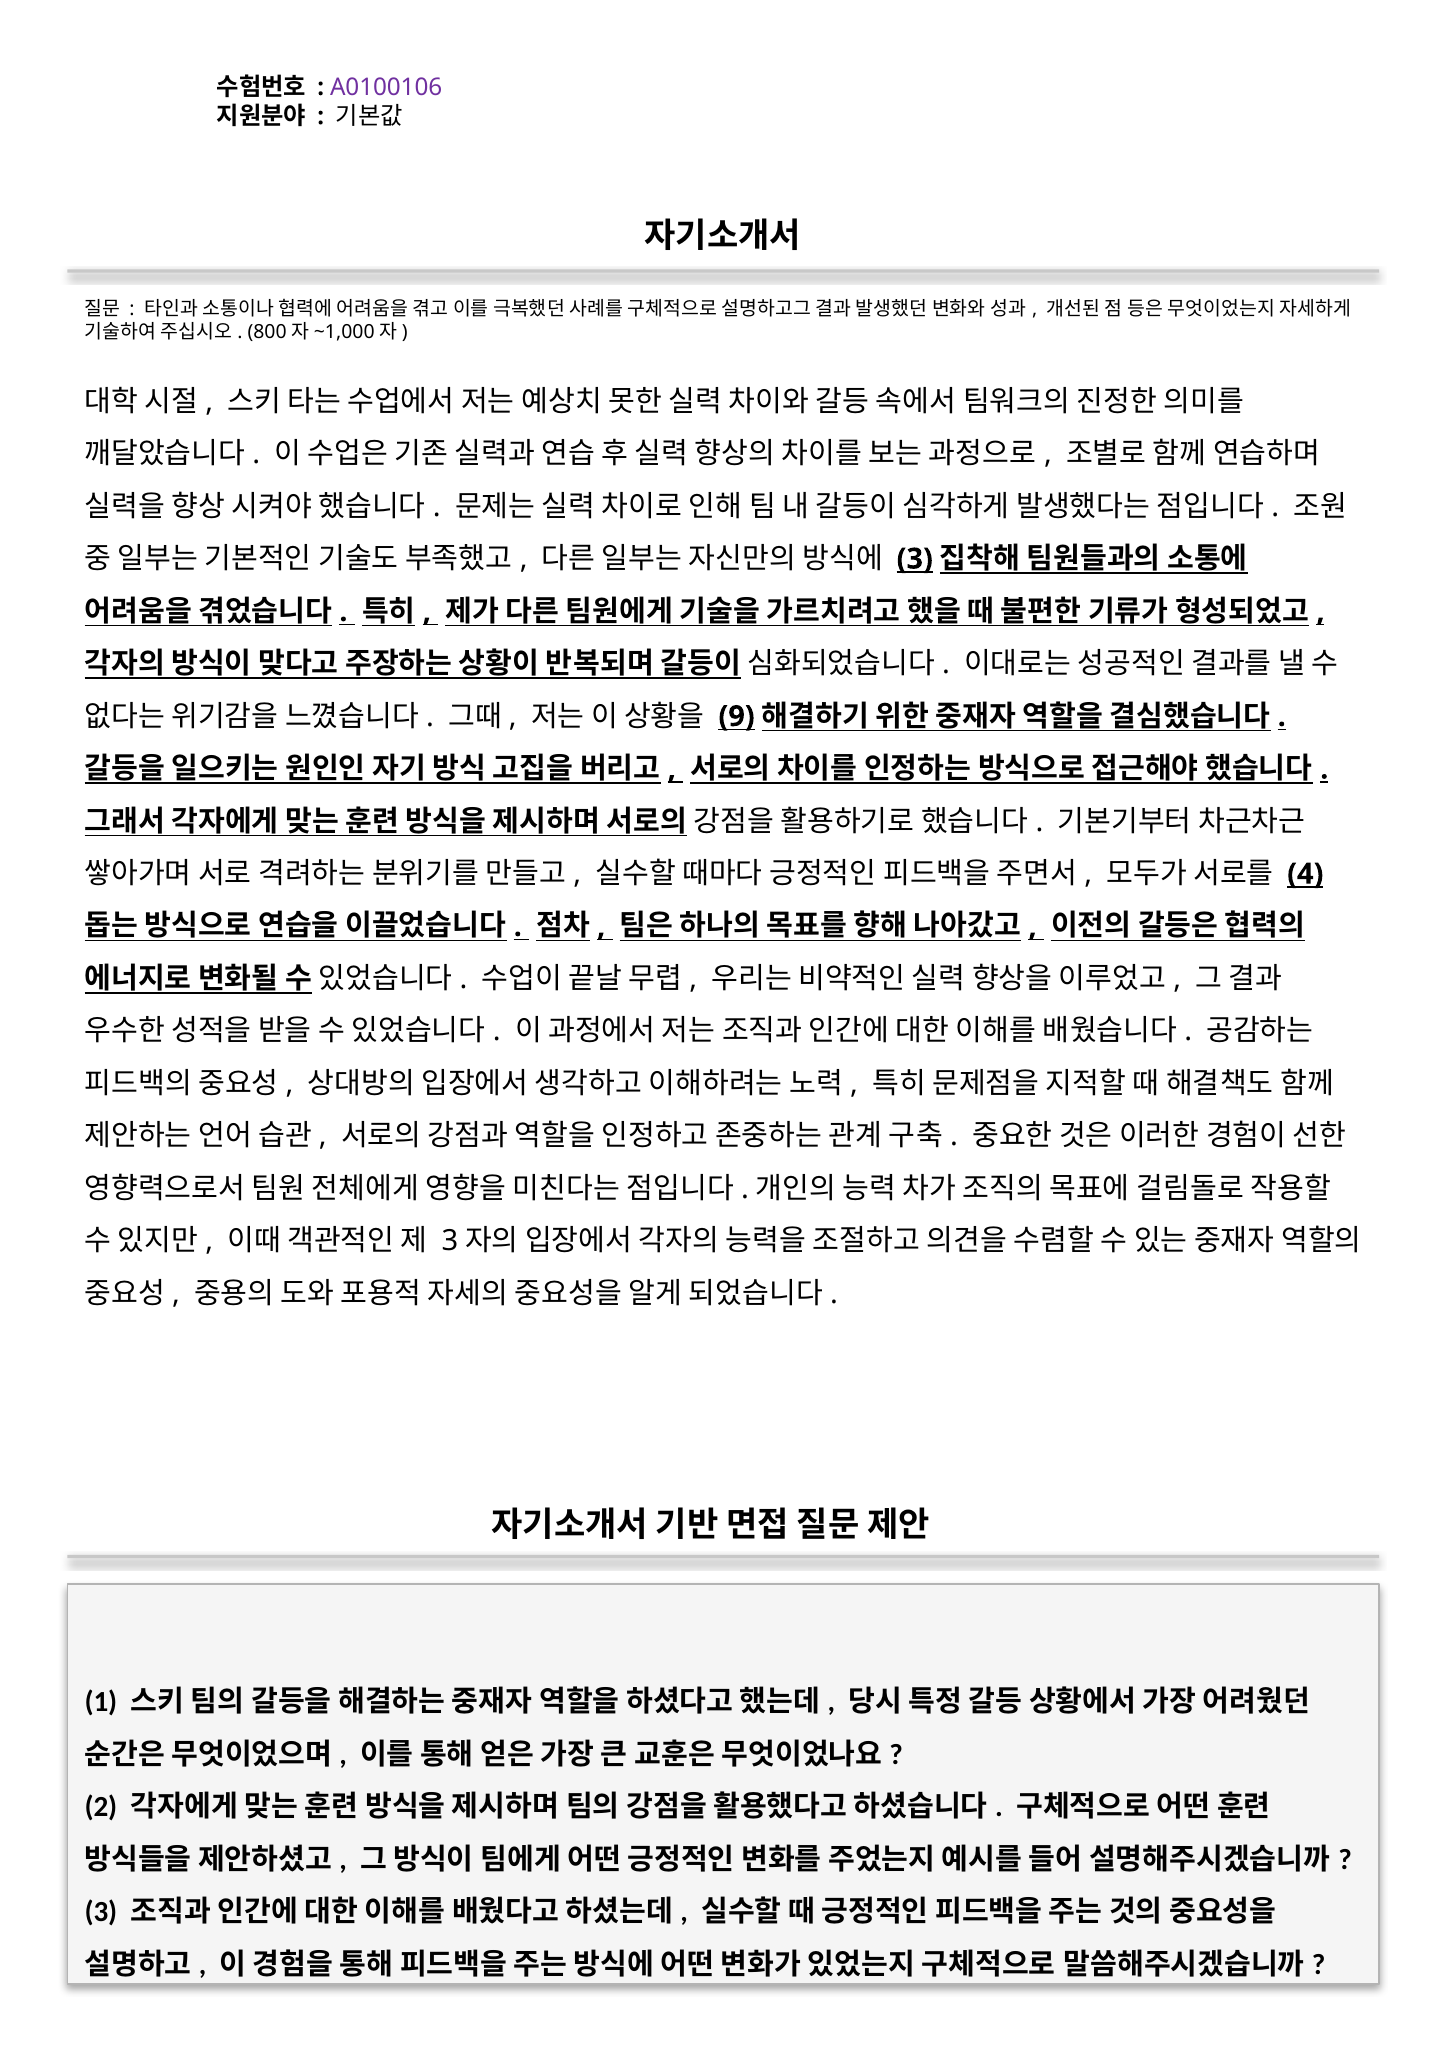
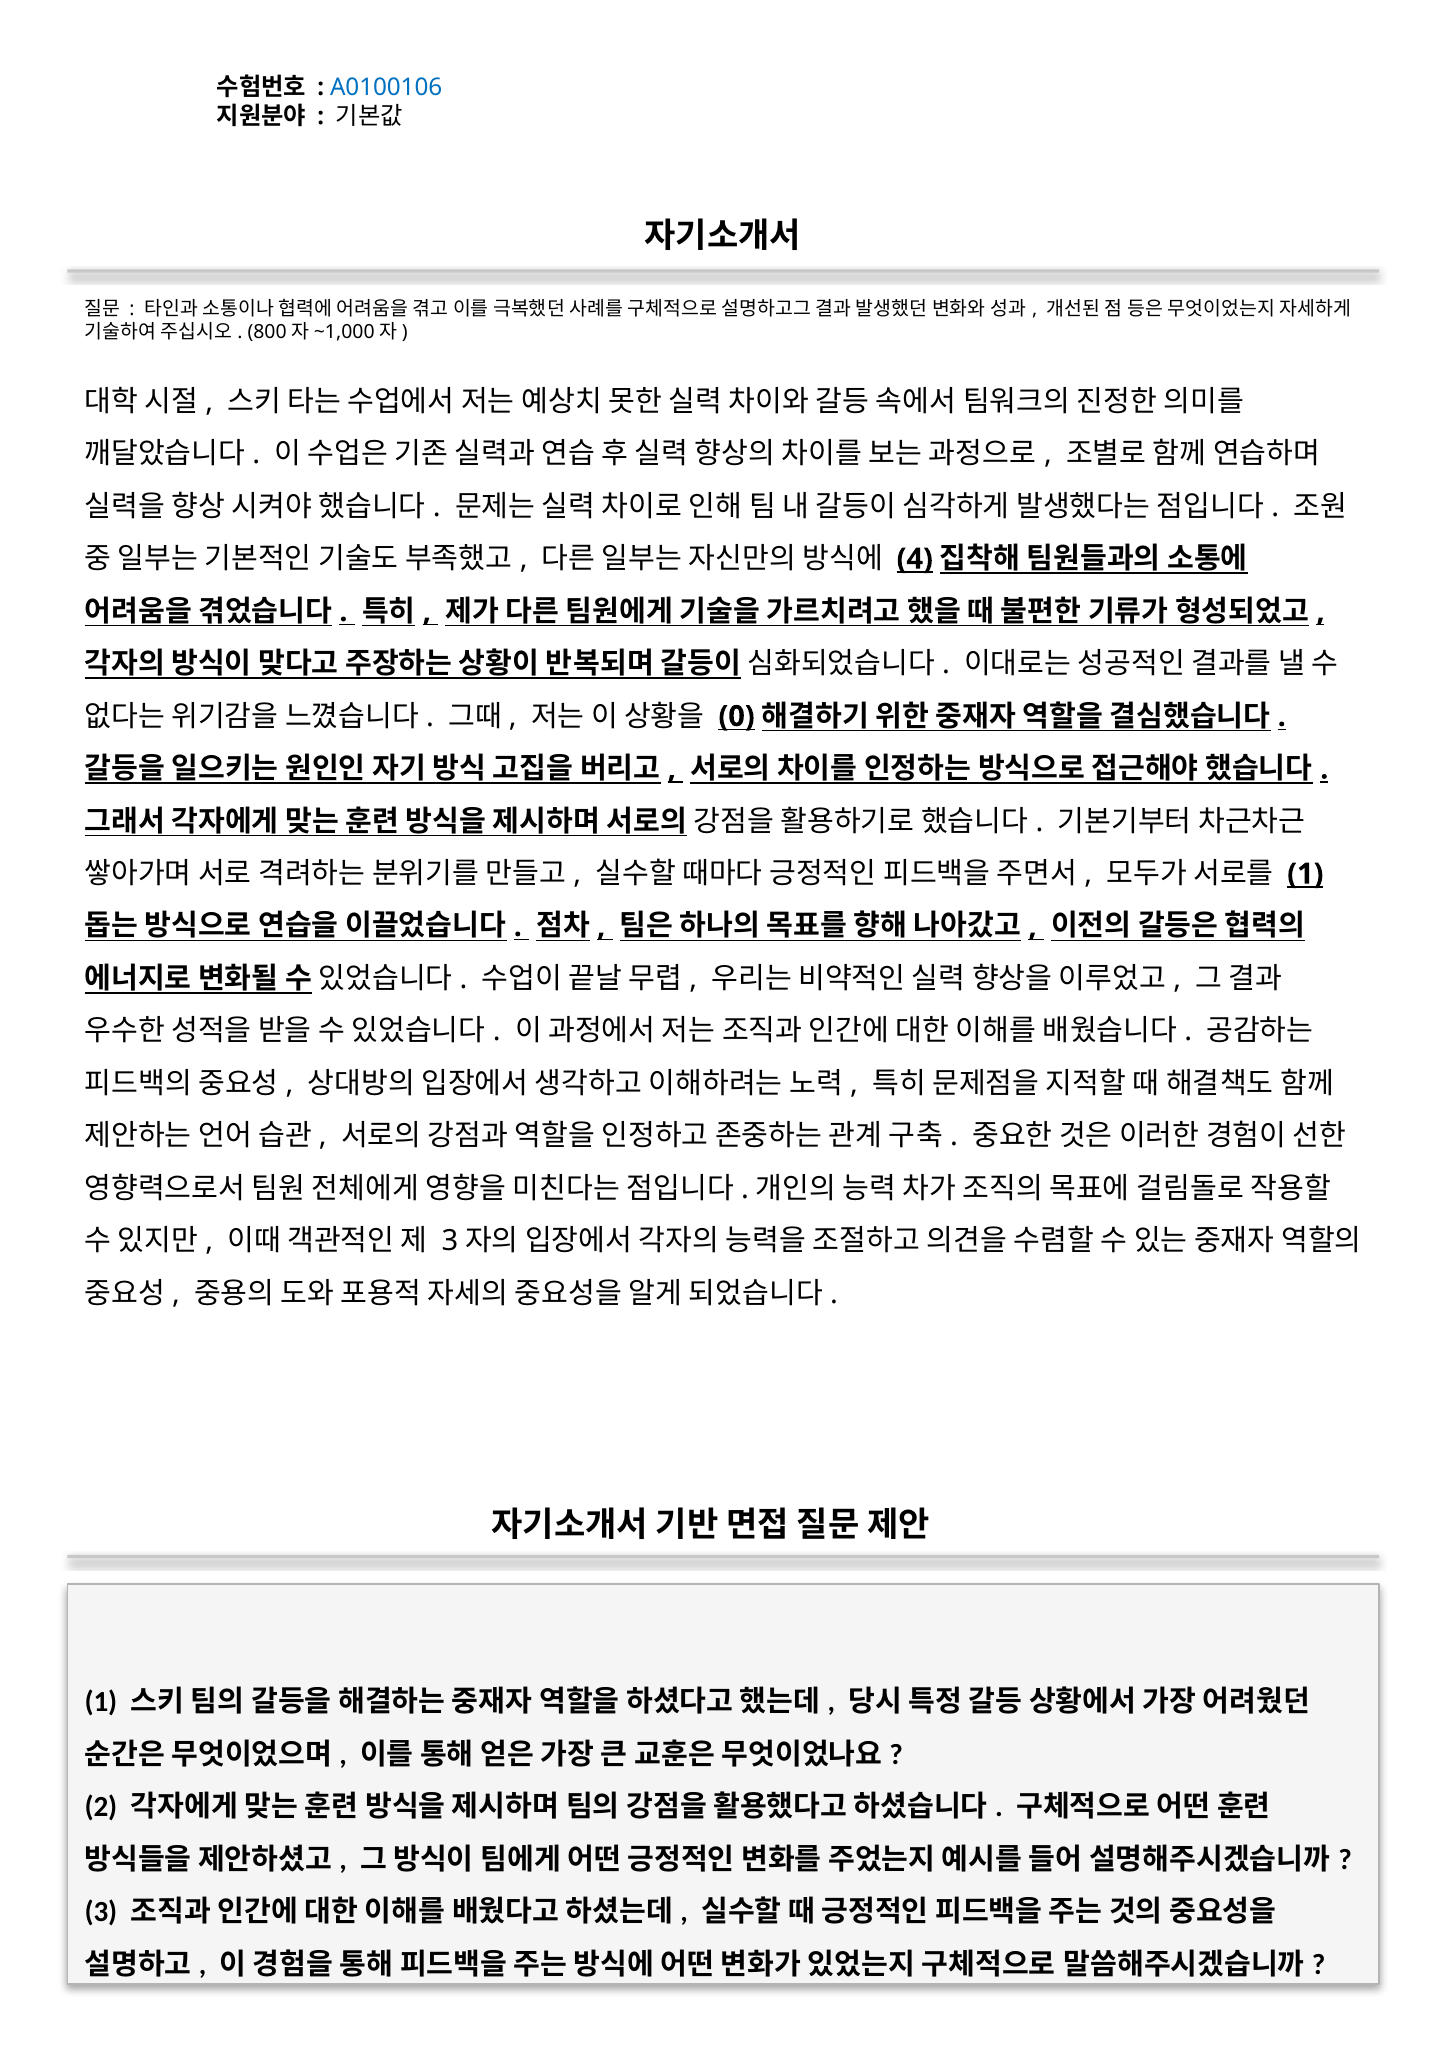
A0100106 colour: purple -> blue
3 at (915, 559): 3 -> 4
9: 9 -> 0
4 at (1305, 873): 4 -> 1
